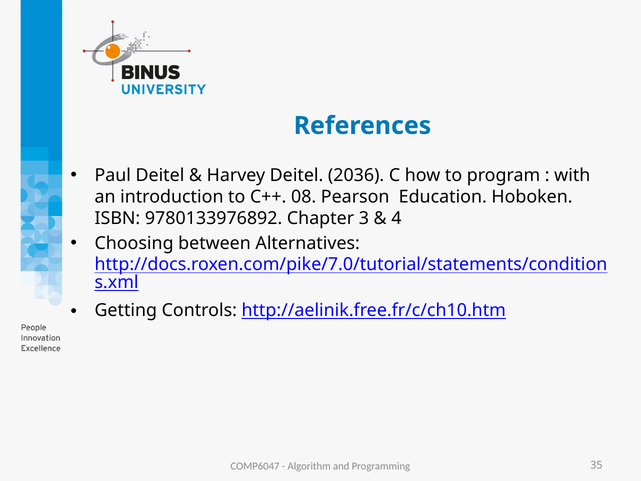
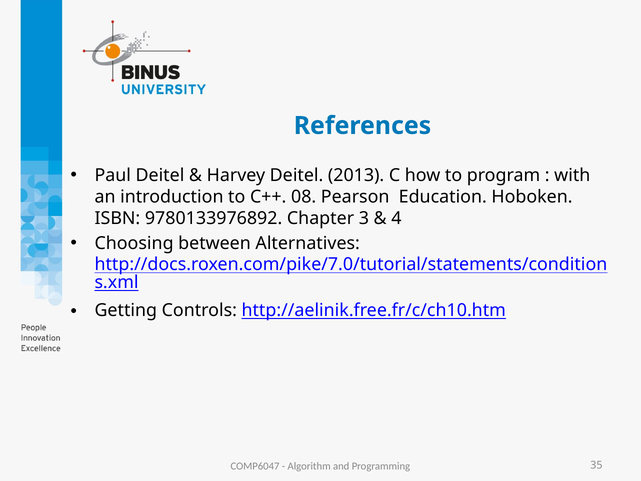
2036: 2036 -> 2013
